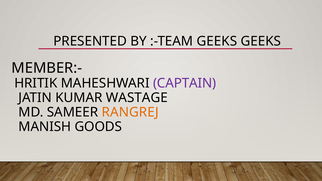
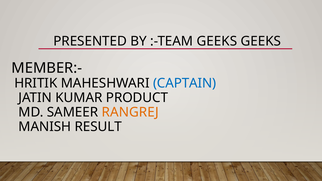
CAPTAIN colour: purple -> blue
WASTAGE: WASTAGE -> PRODUCT
GOODS: GOODS -> RESULT
